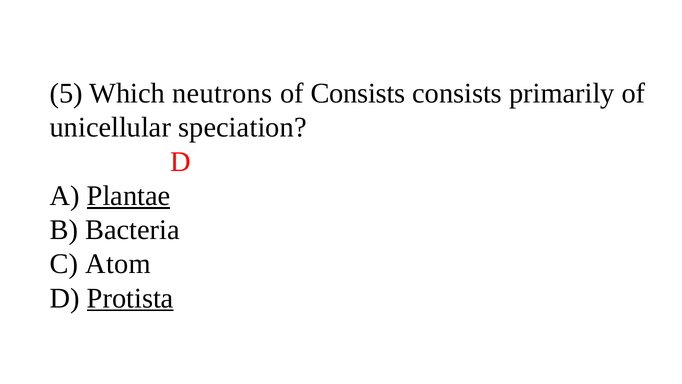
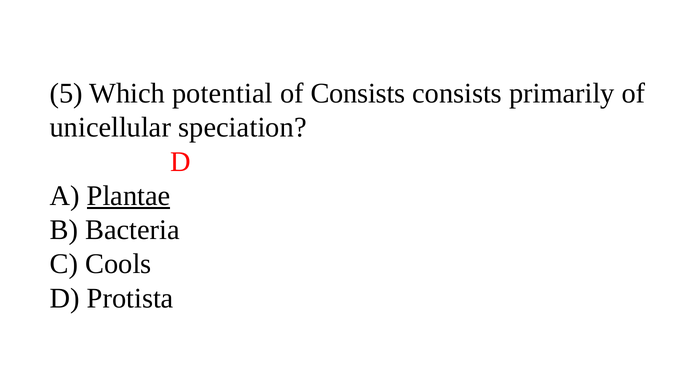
neutrons: neutrons -> potential
Atom: Atom -> Cools
Protista underline: present -> none
